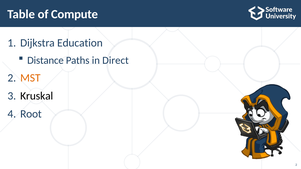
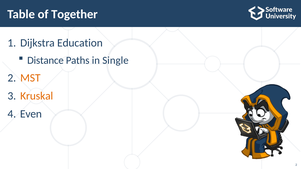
Compute: Compute -> Together
Direct: Direct -> Single
Kruskal colour: black -> orange
Root: Root -> Even
